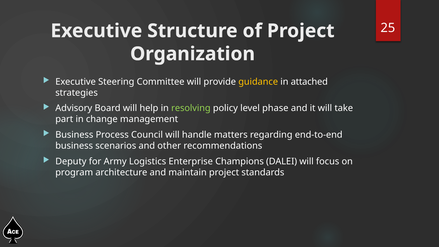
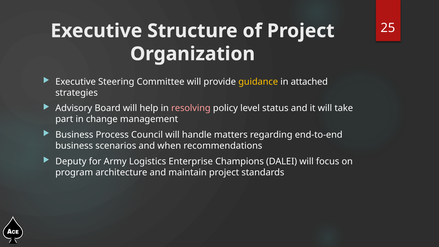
resolving colour: light green -> pink
phase: phase -> status
other: other -> when
